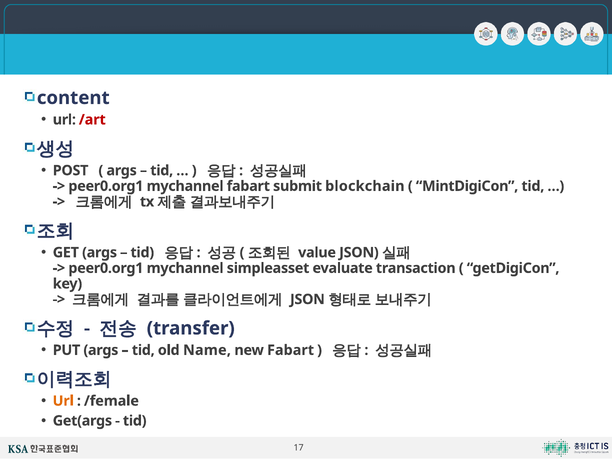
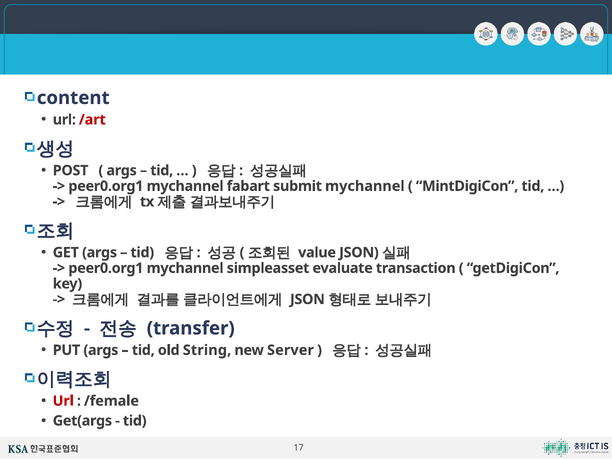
submit blockchain: blockchain -> mychannel
Name: Name -> String
new Fabart: Fabart -> Server
Url at (63, 401) colour: orange -> red
